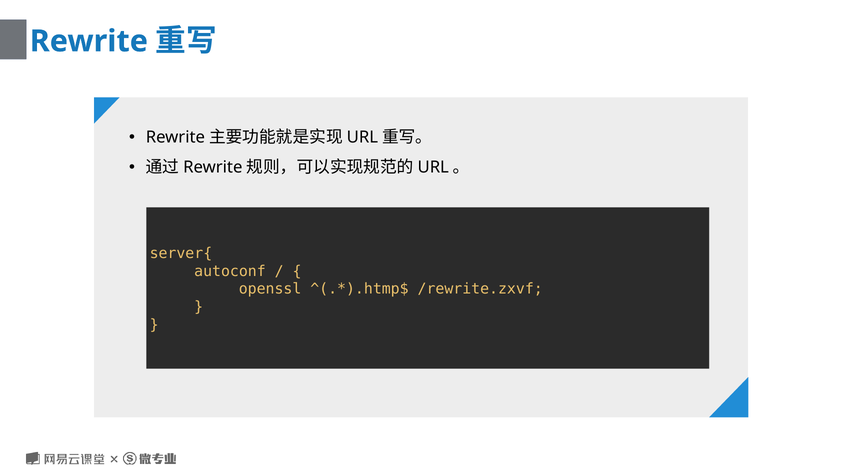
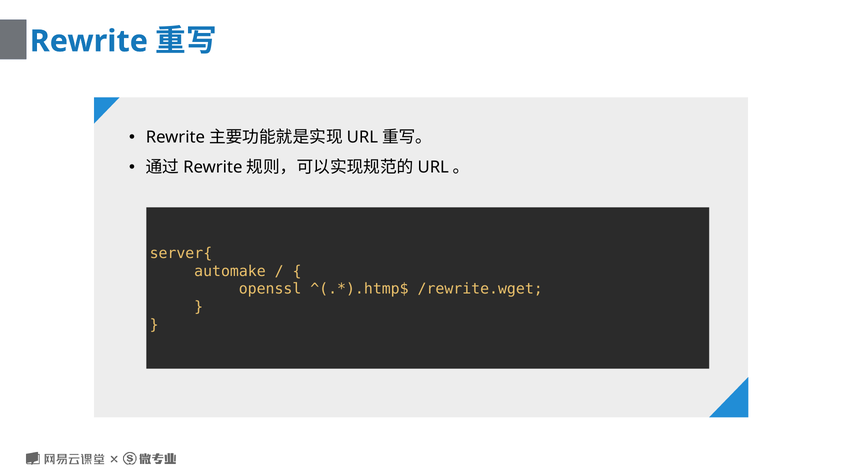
autoconf: autoconf -> automake
/rewrite.zxvf: /rewrite.zxvf -> /rewrite.wget
